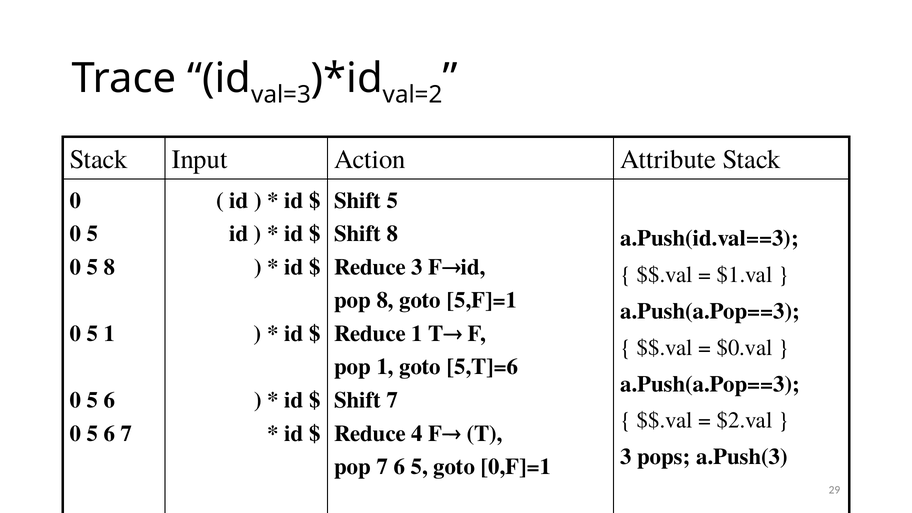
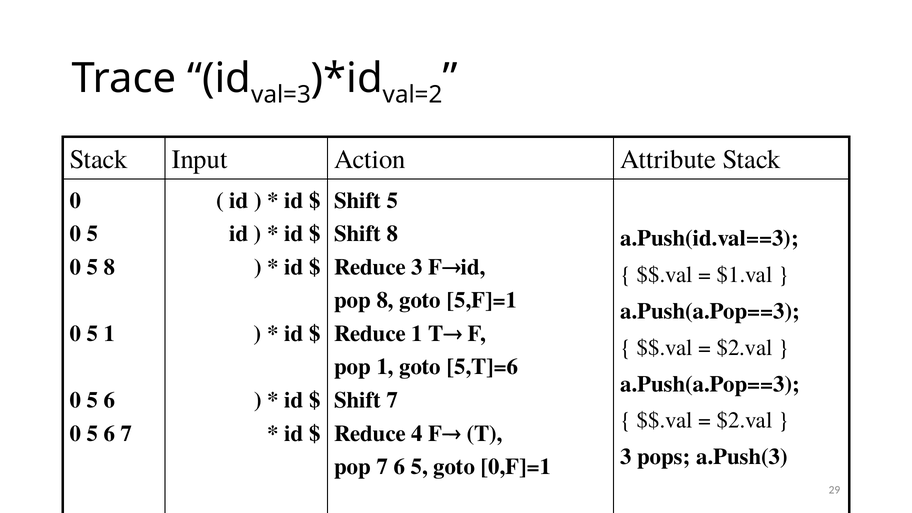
$0.val at (745, 348): $0.val -> $2.val
